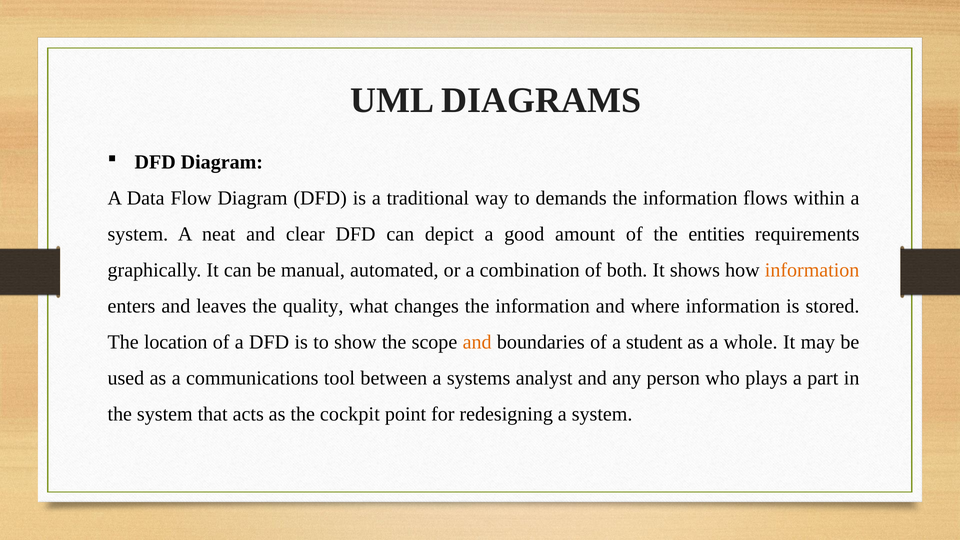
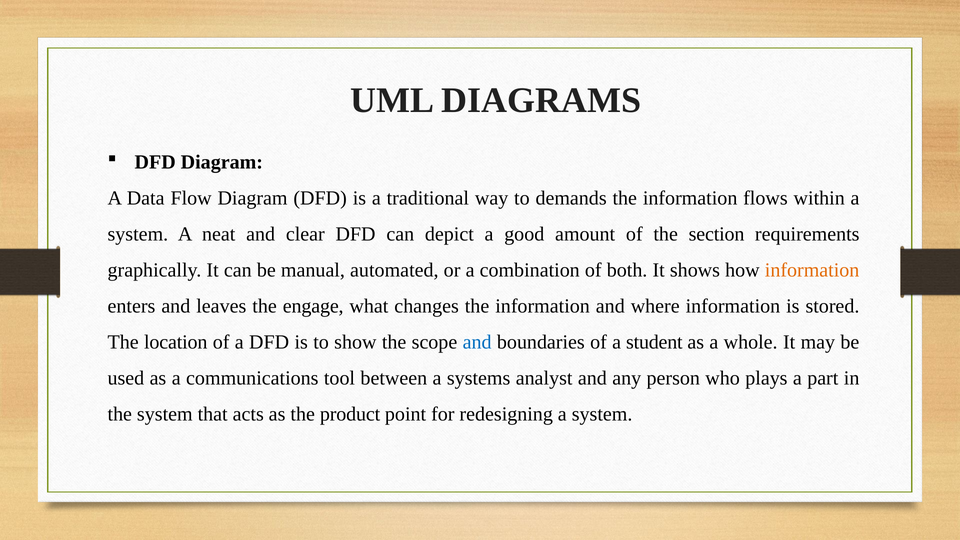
entities: entities -> section
quality: quality -> engage
and at (477, 342) colour: orange -> blue
cockpit: cockpit -> product
